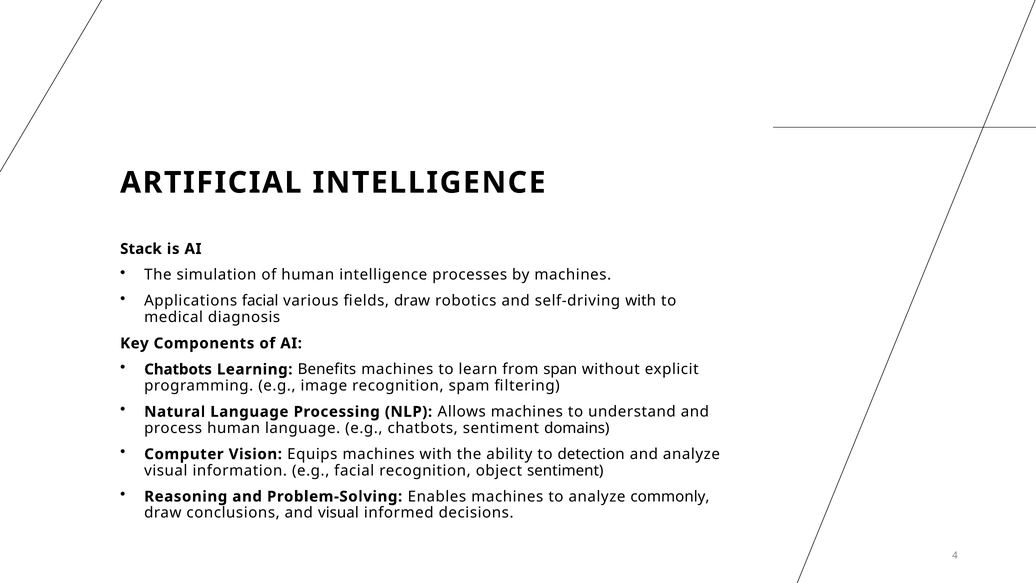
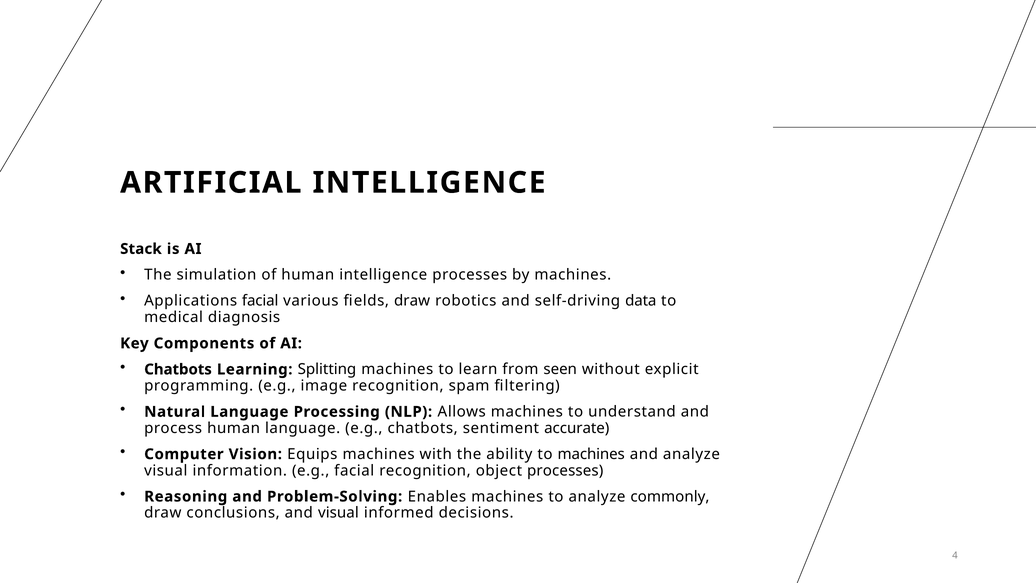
self-driving with: with -> data
Benefits: Benefits -> Splitting
span: span -> seen
domains: domains -> accurate
to detection: detection -> machines
object sentiment: sentiment -> processes
